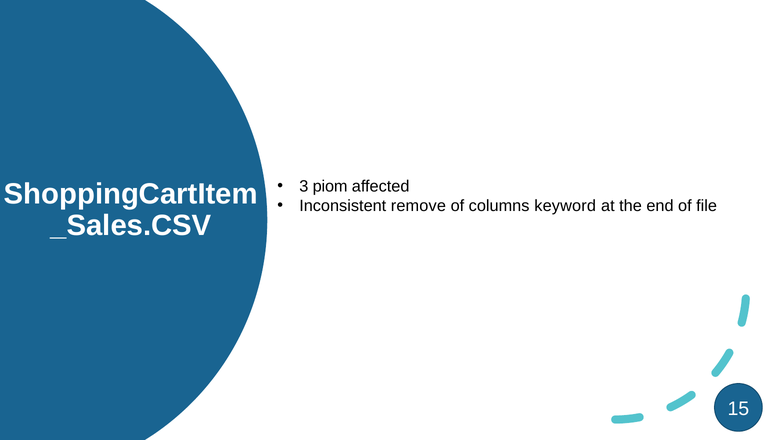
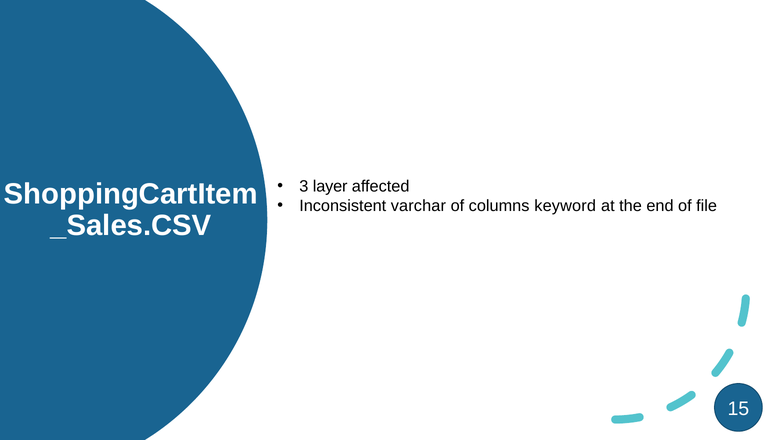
piom: piom -> layer
remove: remove -> varchar
